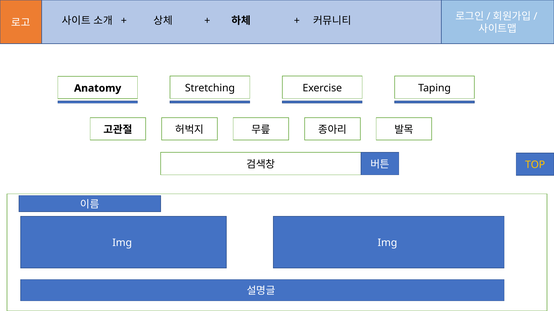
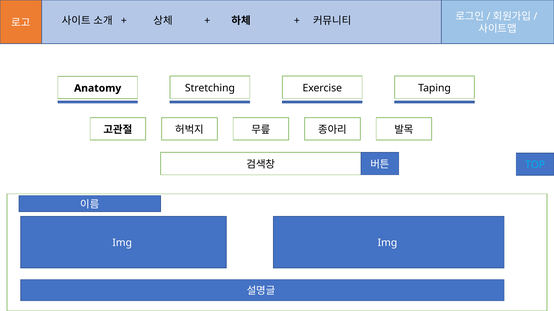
TOP colour: yellow -> light blue
